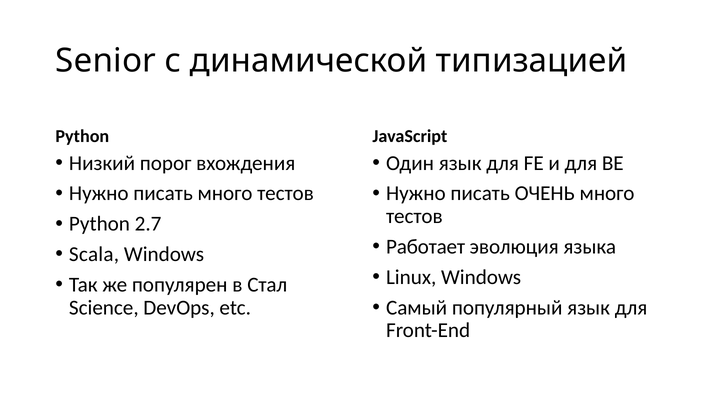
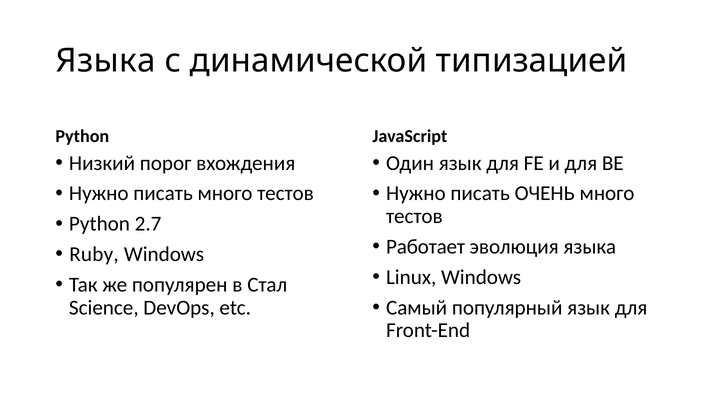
Senior at (106, 61): Senior -> Языка
Scala: Scala -> Ruby
